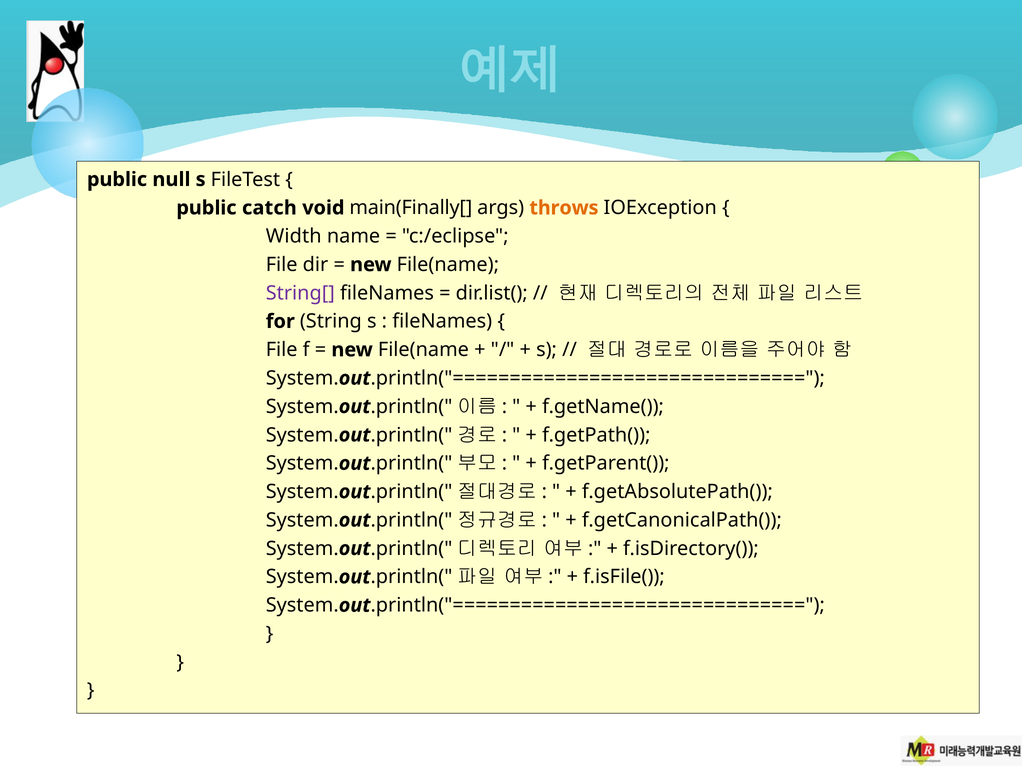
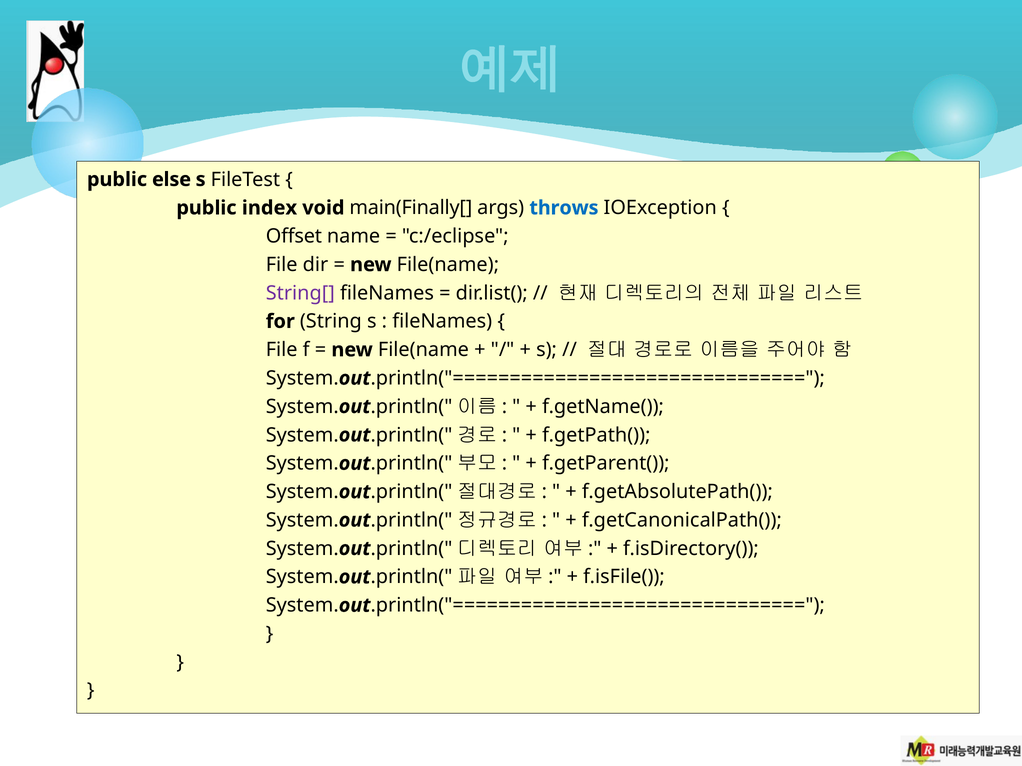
null: null -> else
catch: catch -> index
throws colour: orange -> blue
Width: Width -> Offset
